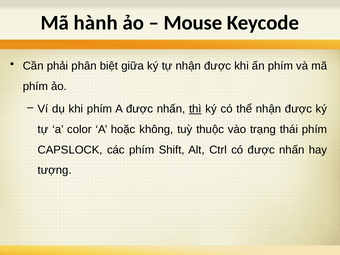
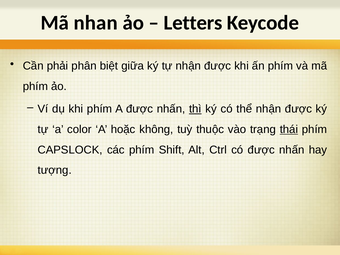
hành: hành -> nhan
Mouse: Mouse -> Letters
thái underline: none -> present
